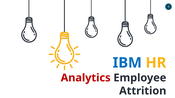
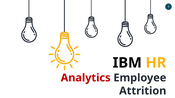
IBM colour: blue -> black
